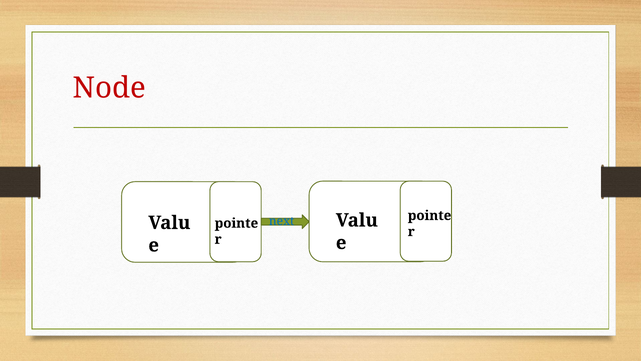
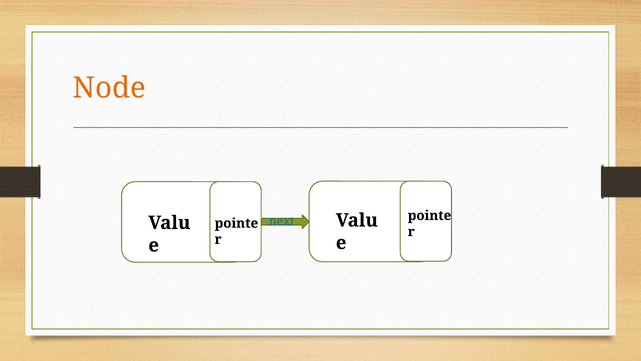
Node colour: red -> orange
